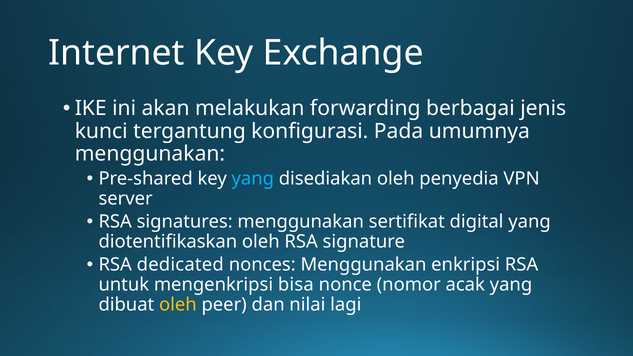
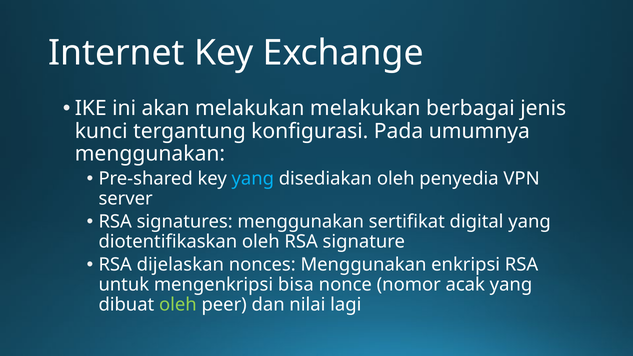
melakukan forwarding: forwarding -> melakukan
dedicated: dedicated -> dijelaskan
oleh at (178, 305) colour: yellow -> light green
